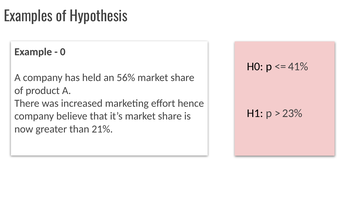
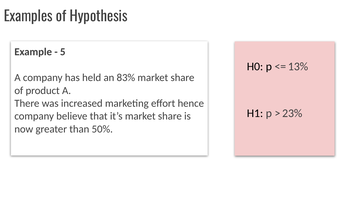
0: 0 -> 5
41%: 41% -> 13%
56%: 56% -> 83%
21%: 21% -> 50%
